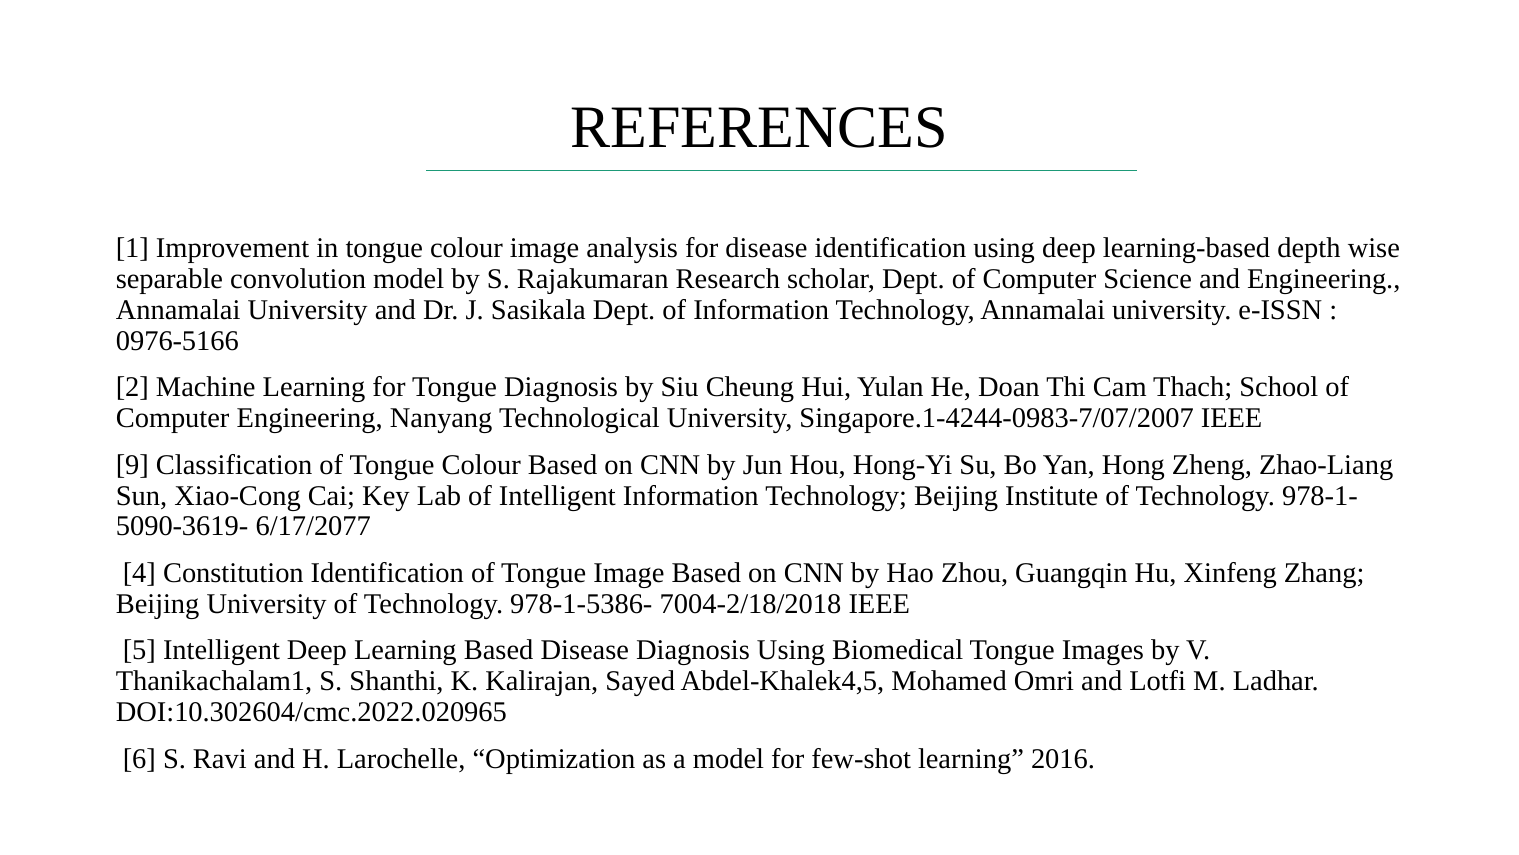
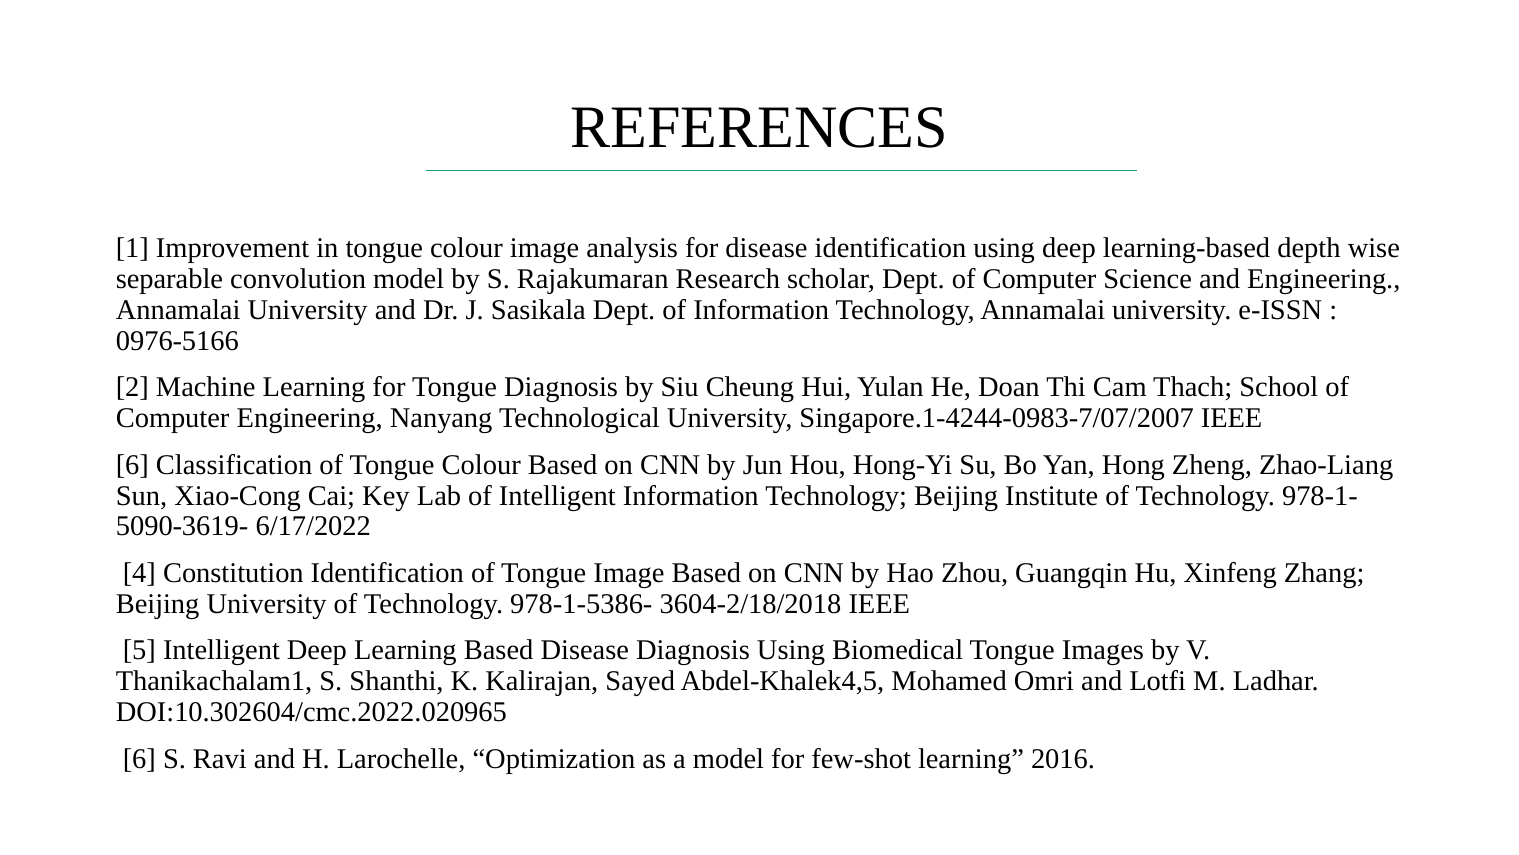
9 at (132, 465): 9 -> 6
6/17/2077: 6/17/2077 -> 6/17/2022
7004-2/18/2018: 7004-2/18/2018 -> 3604-2/18/2018
